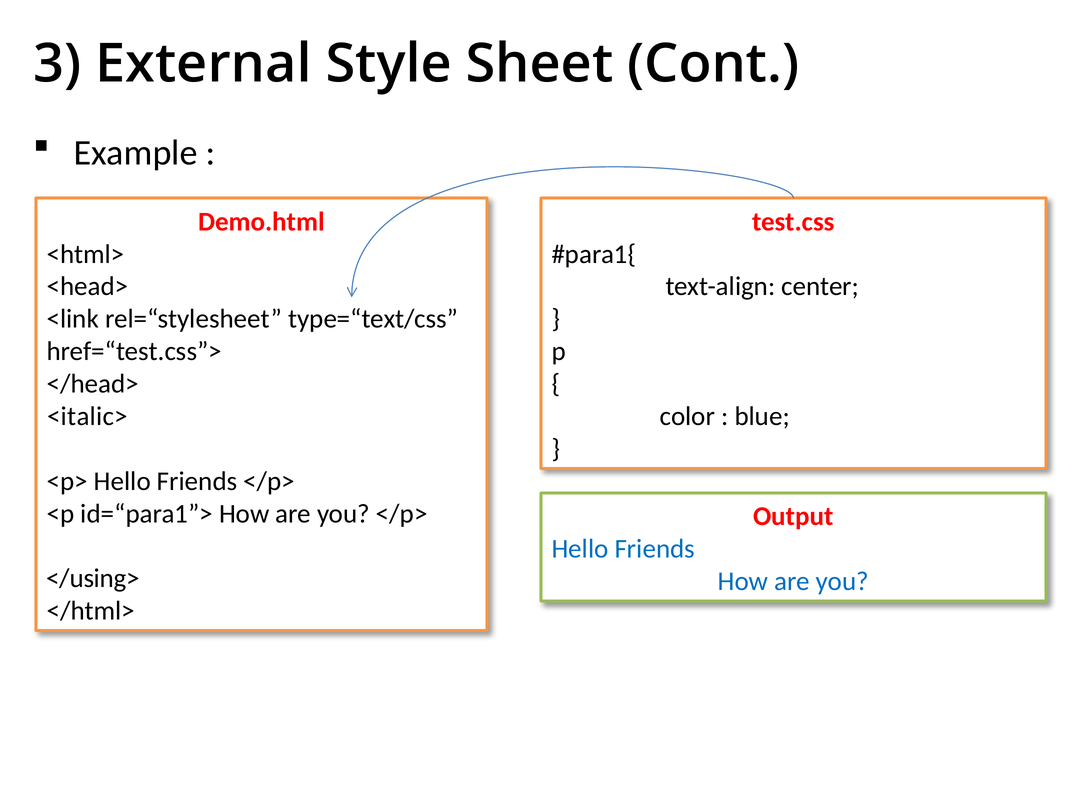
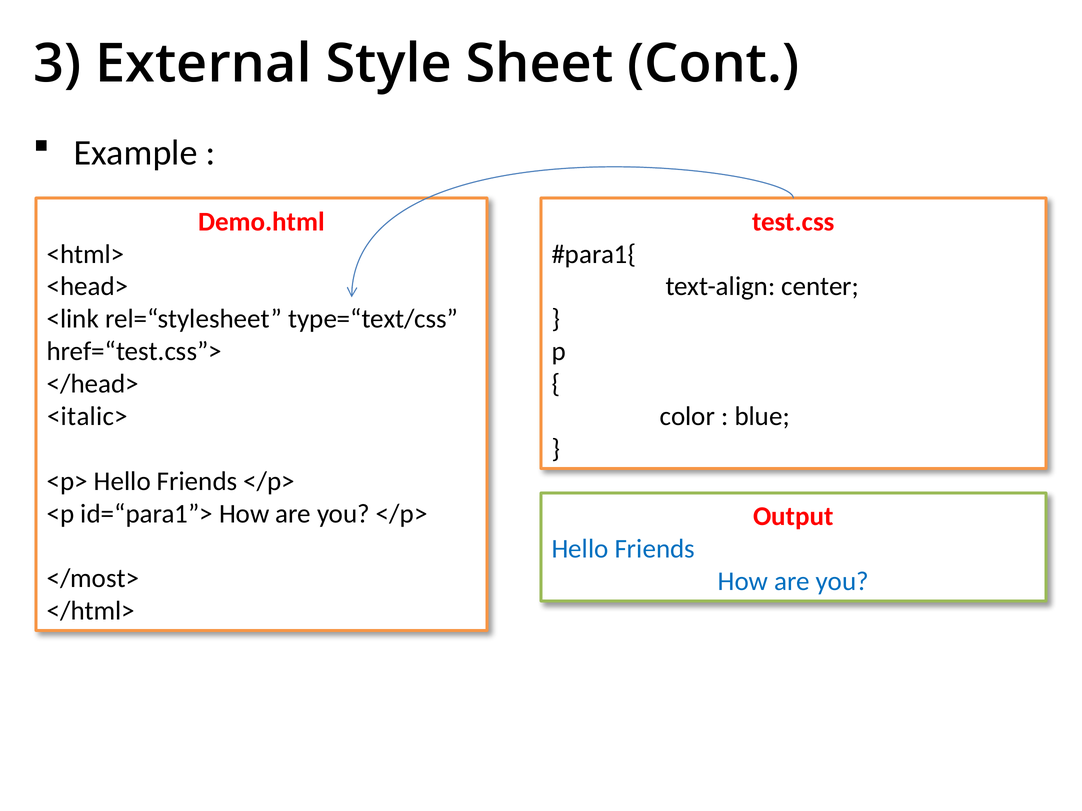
</using>: </using> -> </most>
